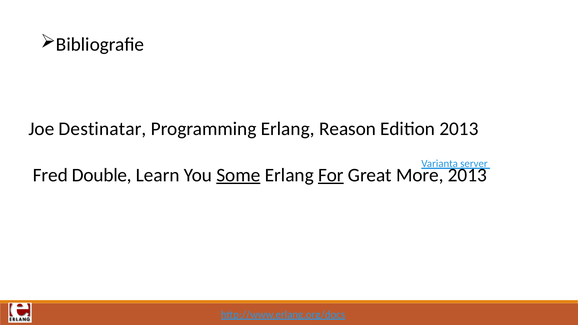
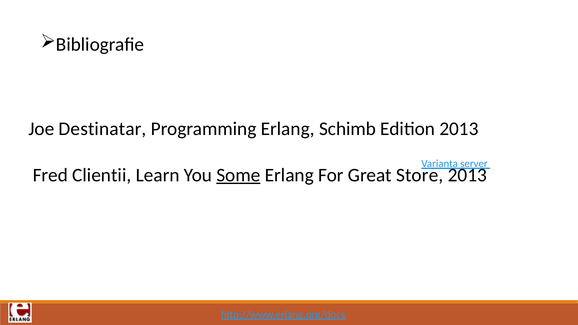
Reason: Reason -> Schimb
Double: Double -> Clientii
For underline: present -> none
More: More -> Store
